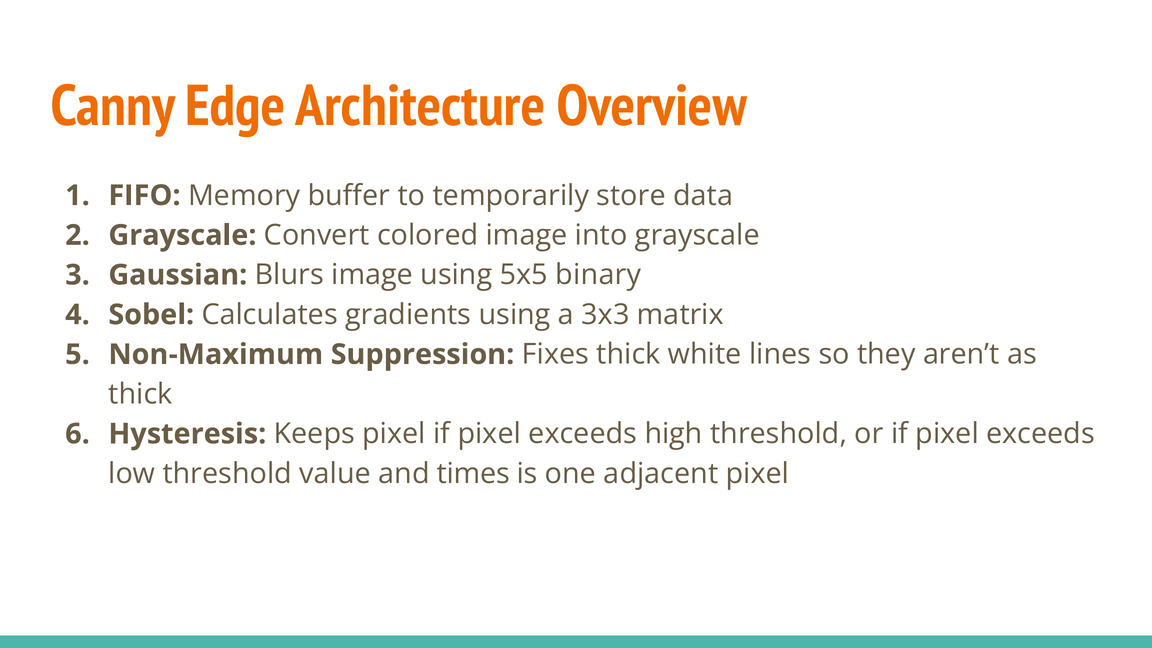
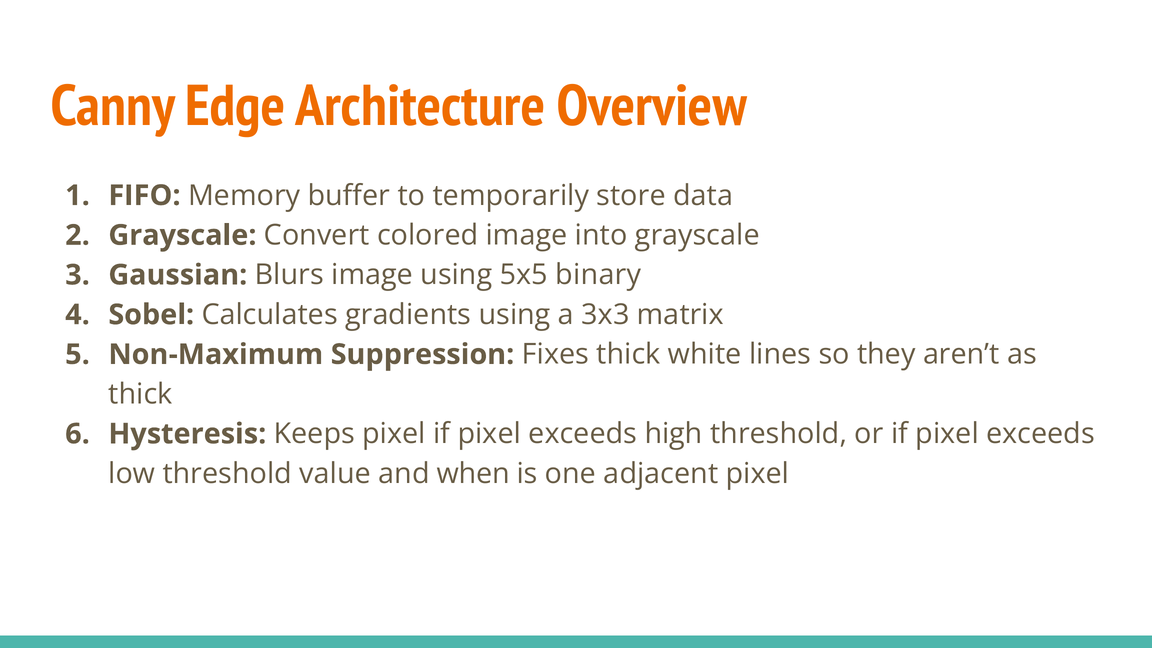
times: times -> when
